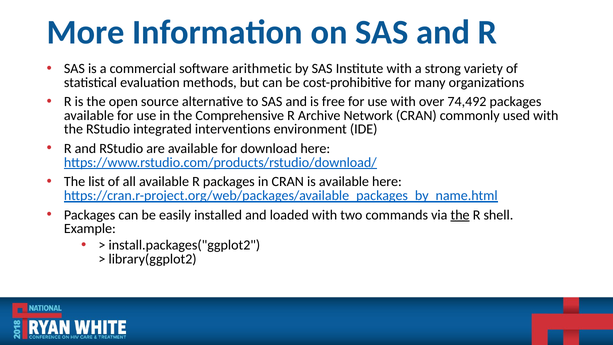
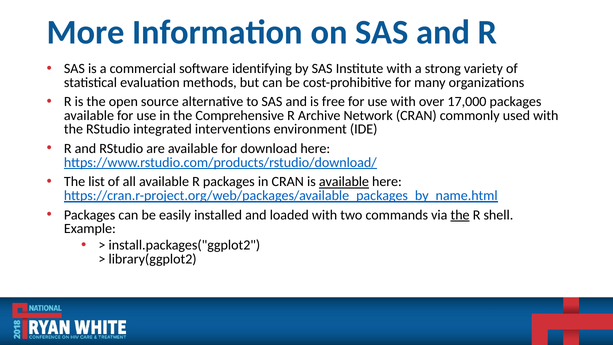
arithmetic: arithmetic -> identifying
74,492: 74,492 -> 17,000
available at (344, 182) underline: none -> present
